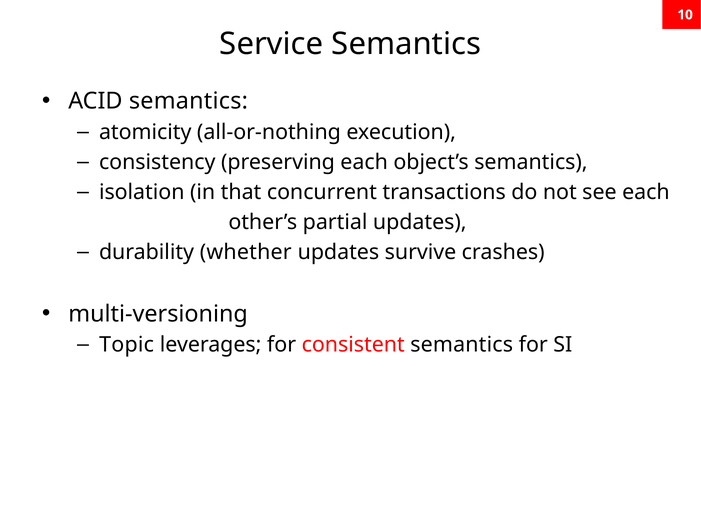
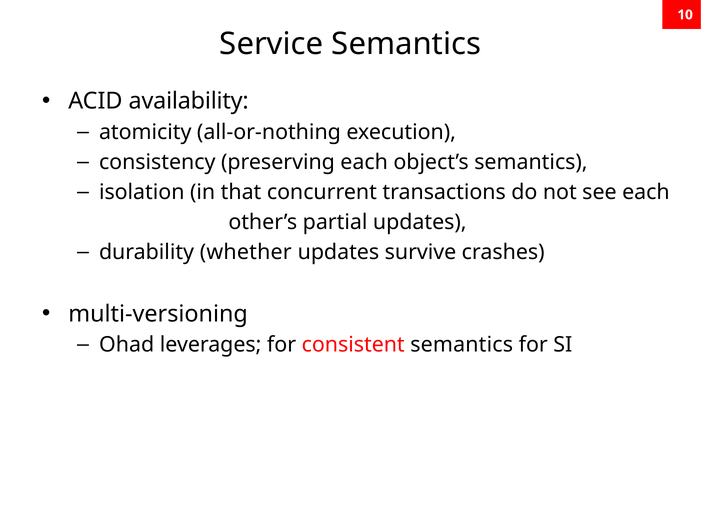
ACID semantics: semantics -> availability
Topic: Topic -> Ohad
